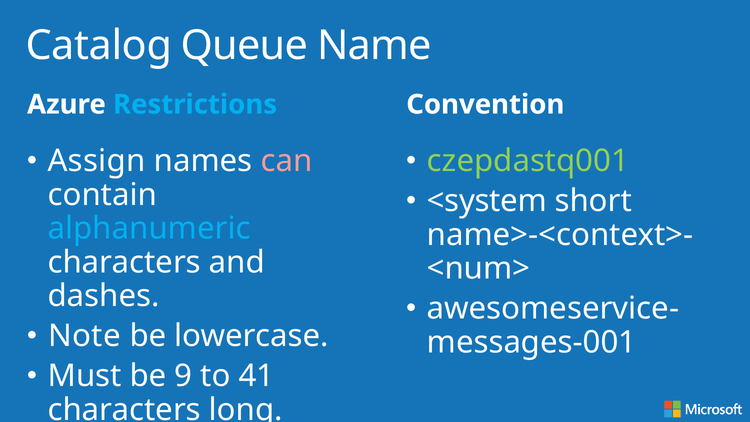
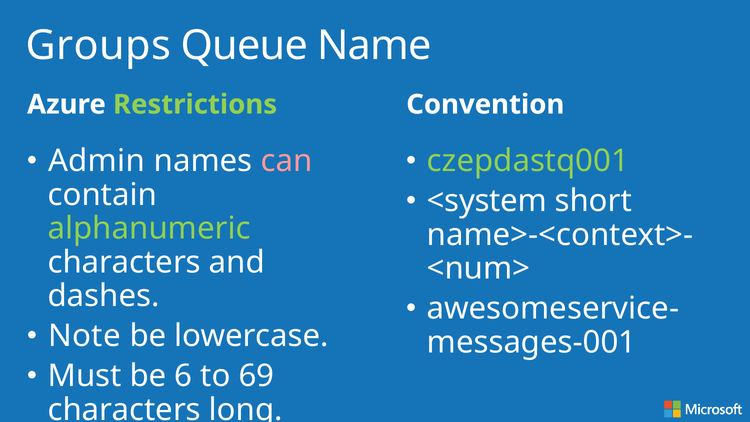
Catalog: Catalog -> Groups
Restrictions colour: light blue -> light green
Assign: Assign -> Admin
alphanumeric colour: light blue -> light green
9: 9 -> 6
41: 41 -> 69
